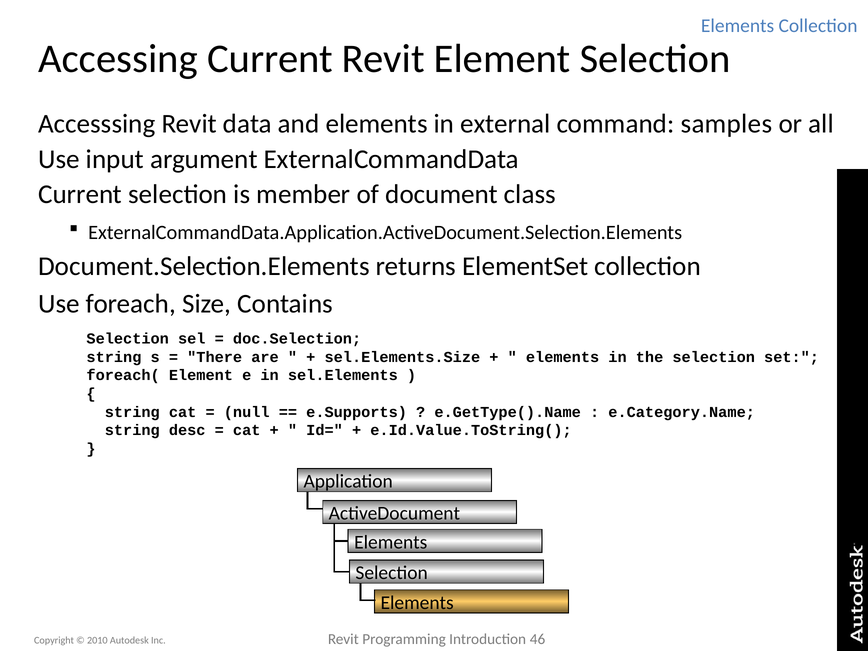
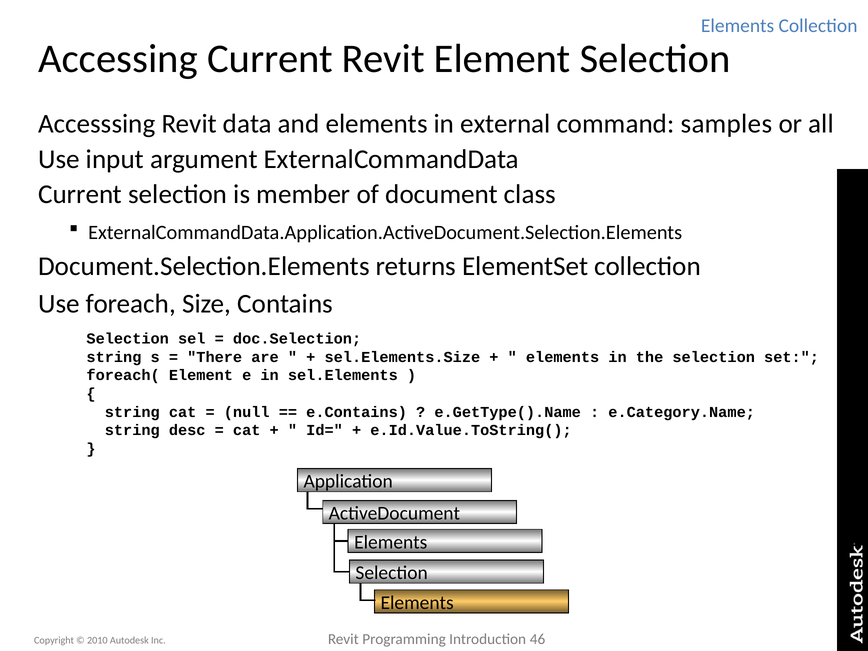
e.Supports: e.Supports -> e.Contains
